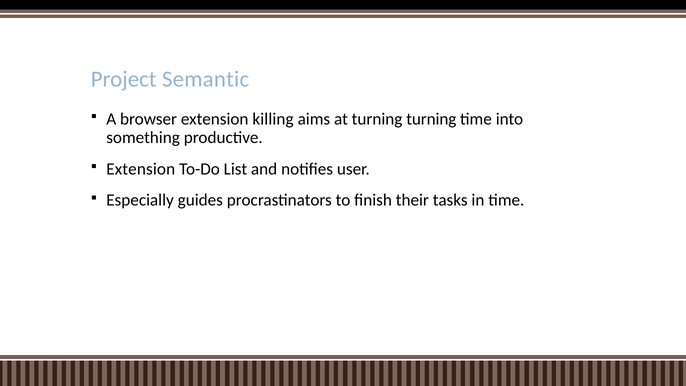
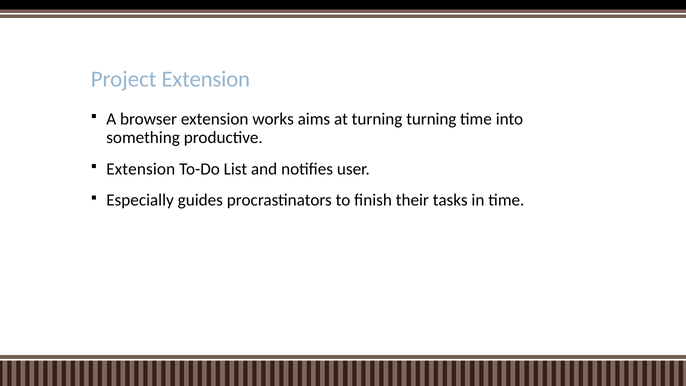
Project Semantic: Semantic -> Extension
killing: killing -> works
